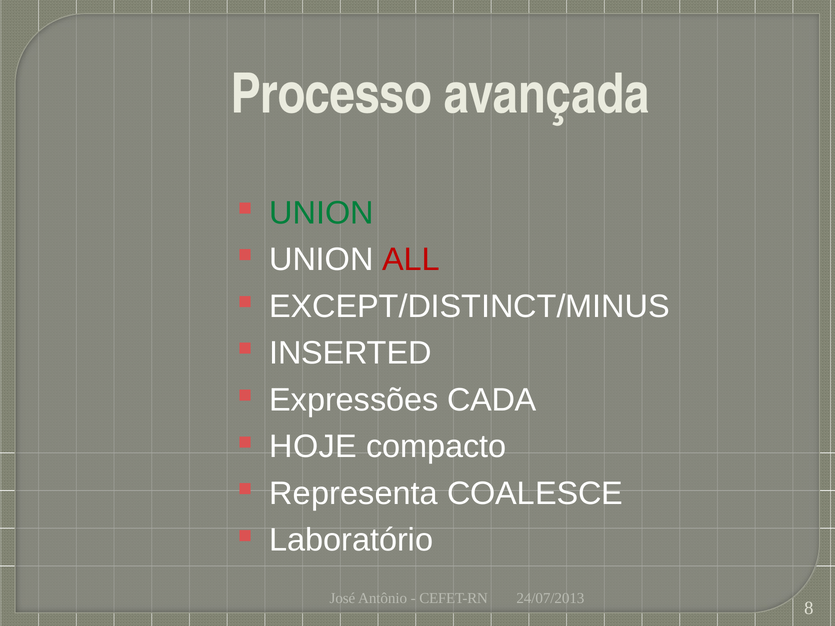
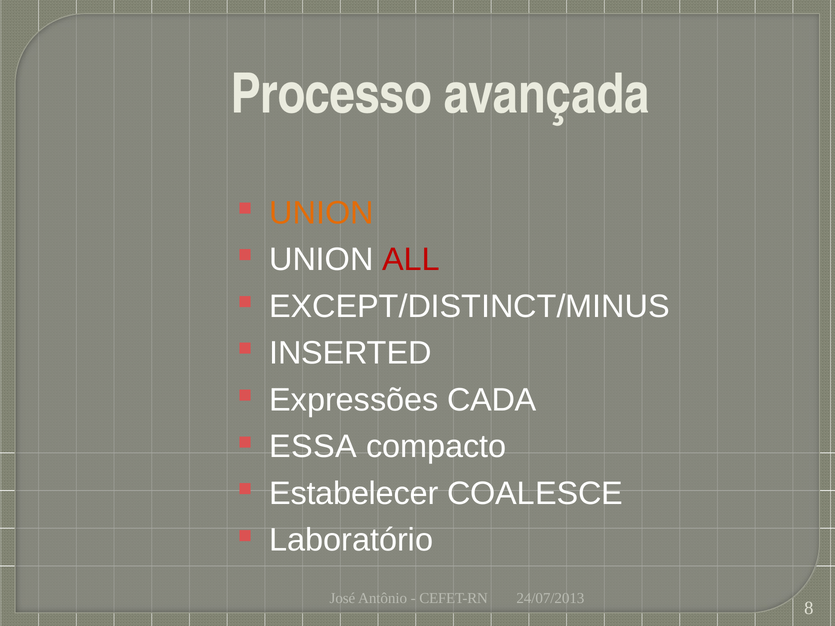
UNION at (321, 213) colour: green -> orange
HOJE: HOJE -> ESSA
Representa: Representa -> Estabelecer
